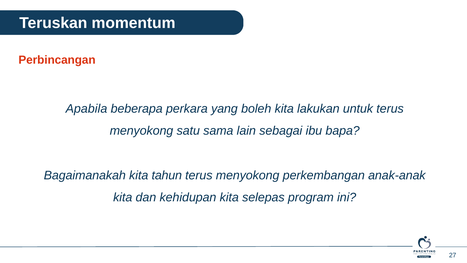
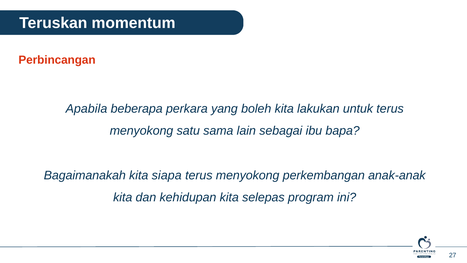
tahun: tahun -> siapa
